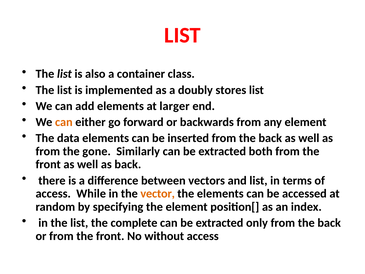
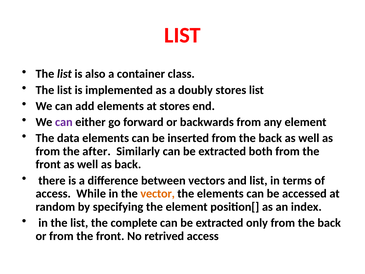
at larger: larger -> stores
can at (64, 122) colour: orange -> purple
gone: gone -> after
without: without -> retrived
